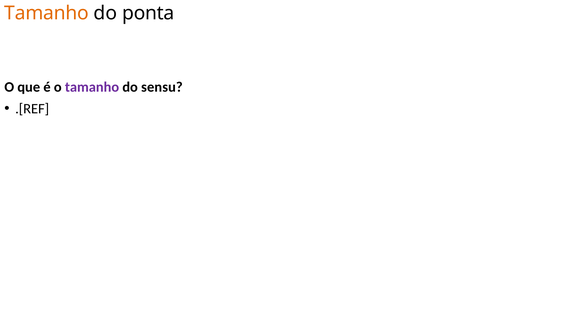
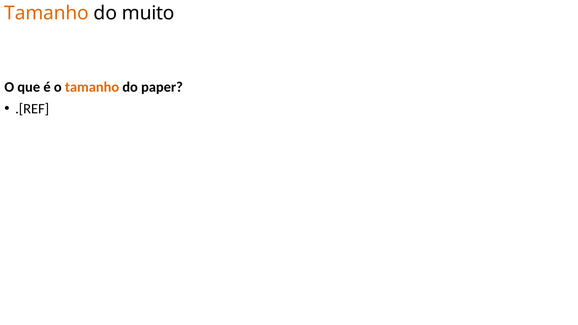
ponta: ponta -> muito
tamanho at (92, 87) colour: purple -> orange
sensu: sensu -> paper
